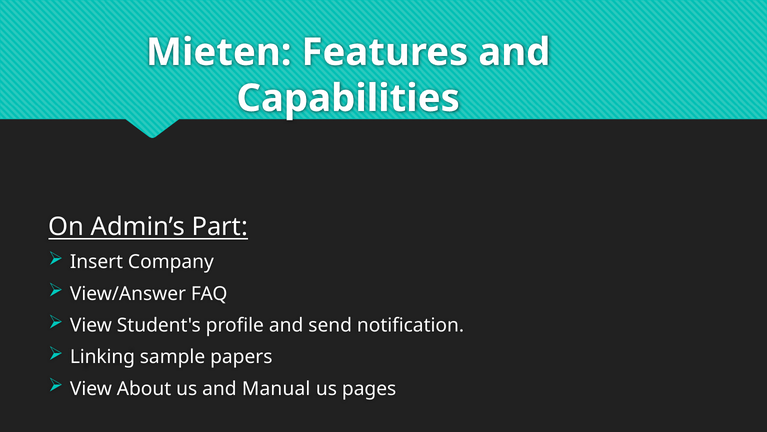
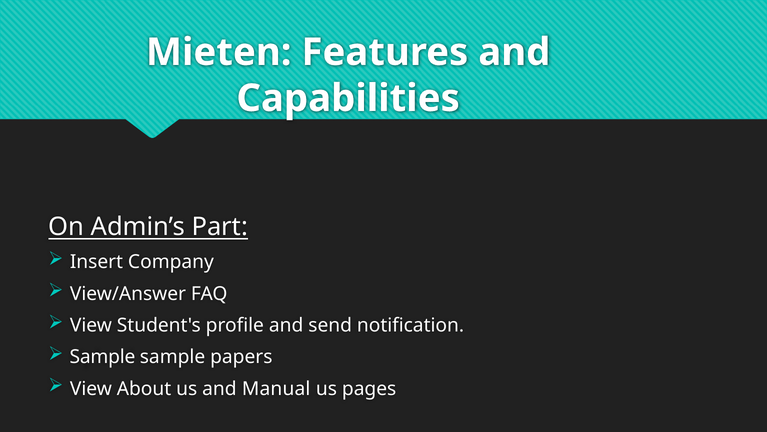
Linking at (102, 357): Linking -> Sample
